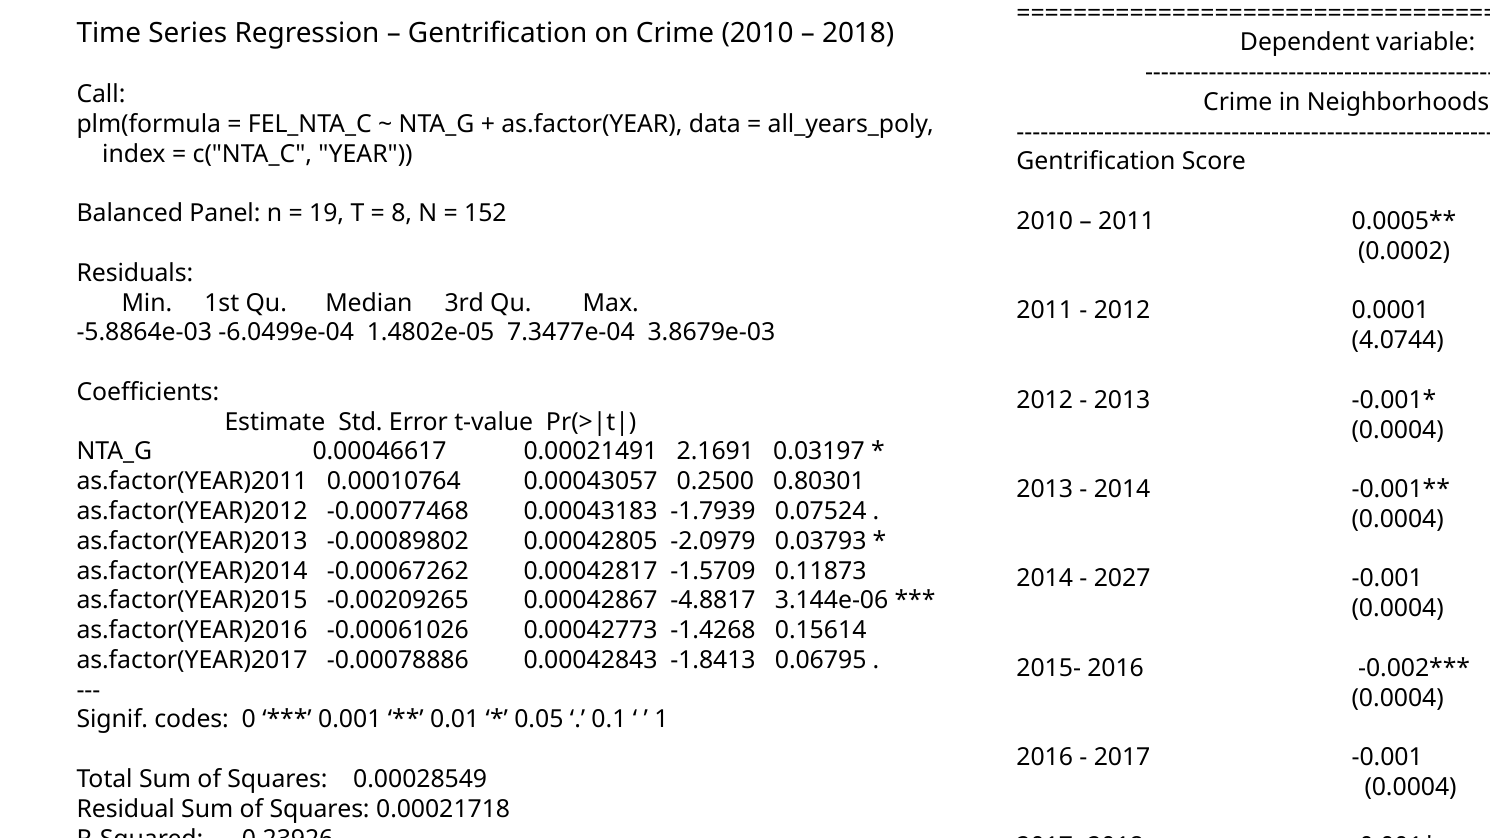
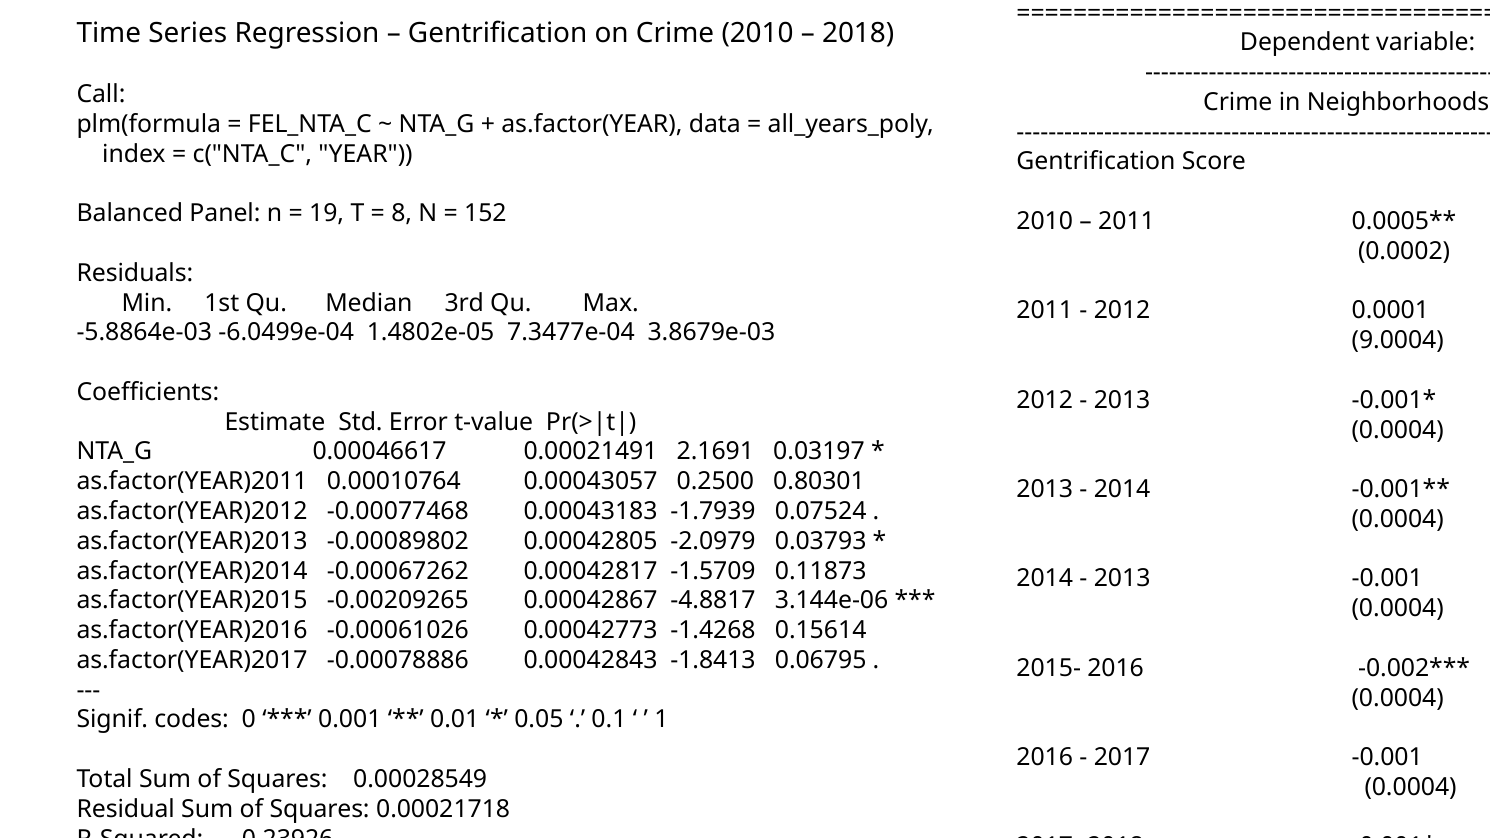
4.0744: 4.0744 -> 9.0004
2027 at (1122, 579): 2027 -> 2013
